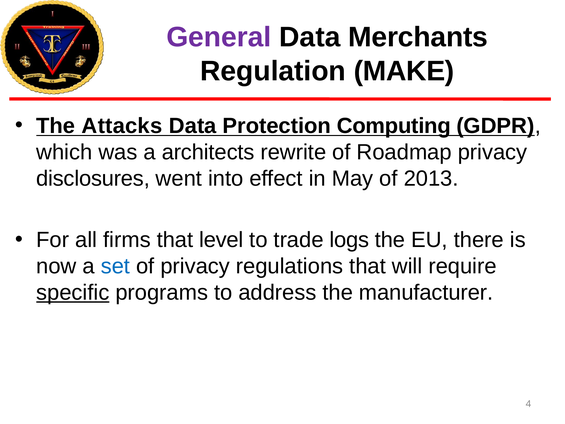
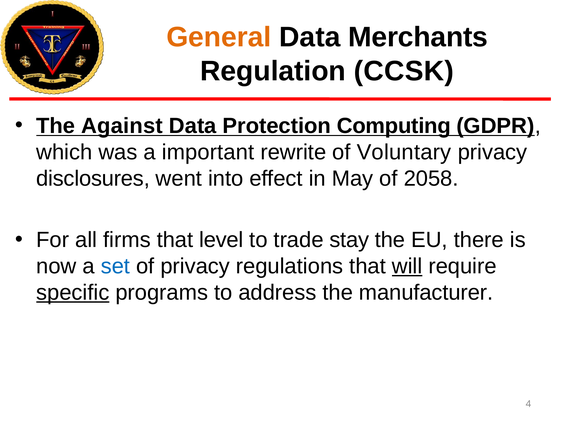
General colour: purple -> orange
MAKE: MAKE -> CCSK
Attacks: Attacks -> Against
architects: architects -> important
Roadmap: Roadmap -> Voluntary
2013: 2013 -> 2058
logs: logs -> stay
will underline: none -> present
